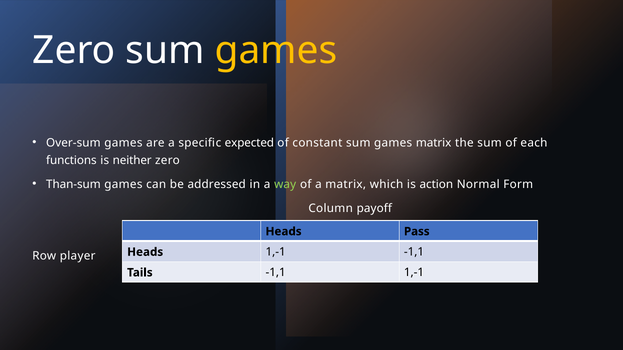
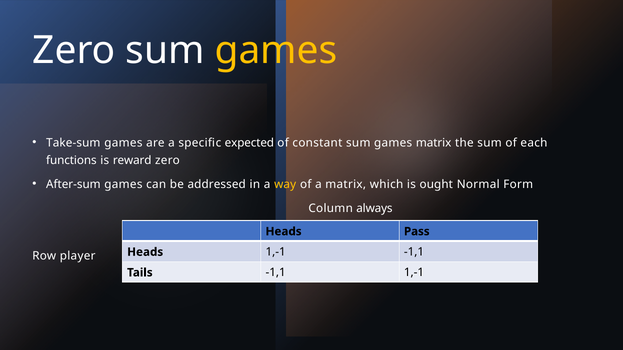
Over-sum: Over-sum -> Take-sum
neither: neither -> reward
Than-sum: Than-sum -> After-sum
way colour: light green -> yellow
action: action -> ought
payoff: payoff -> always
